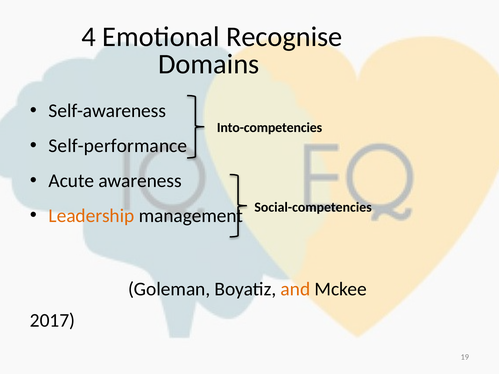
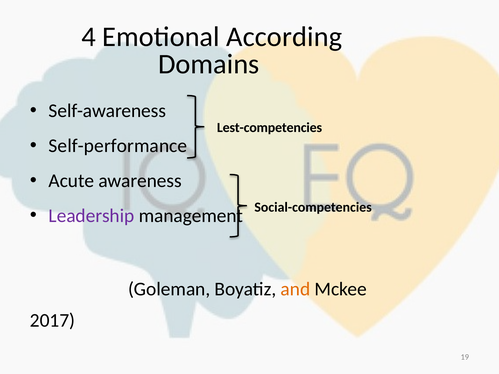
Recognise: Recognise -> According
Into-competencies: Into-competencies -> Lest-competencies
Leadership colour: orange -> purple
